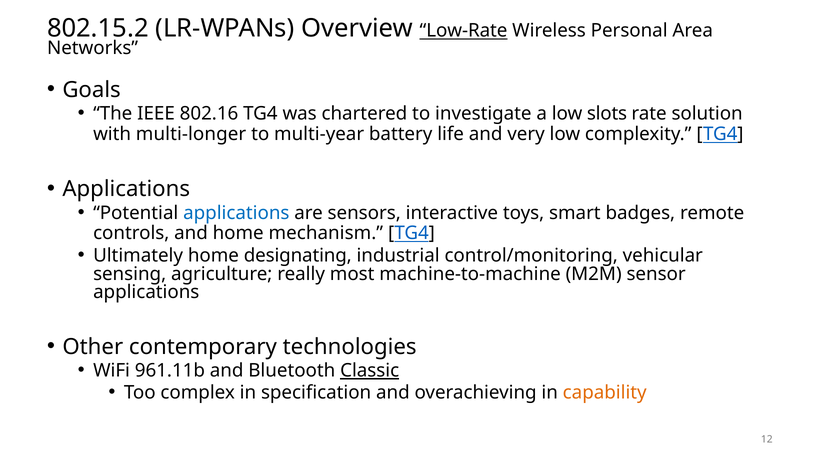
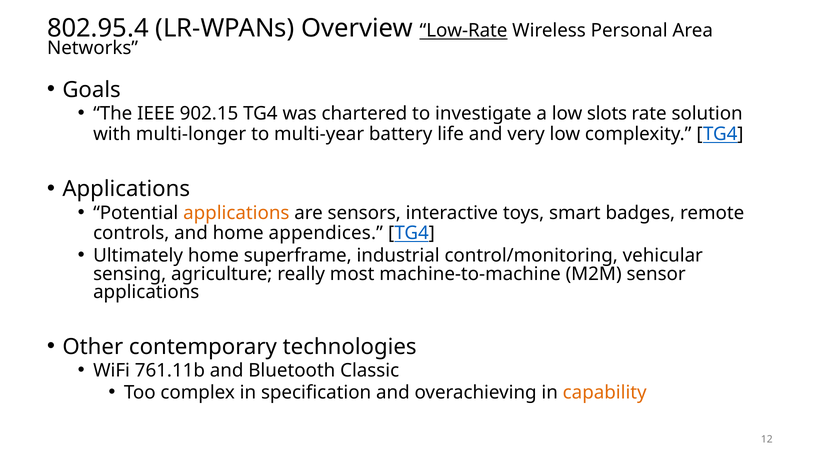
802.15.2: 802.15.2 -> 802.95.4
802.16: 802.16 -> 902.15
applications at (236, 213) colour: blue -> orange
mechanism: mechanism -> appendices
designating: designating -> superframe
961.11b: 961.11b -> 761.11b
Classic underline: present -> none
